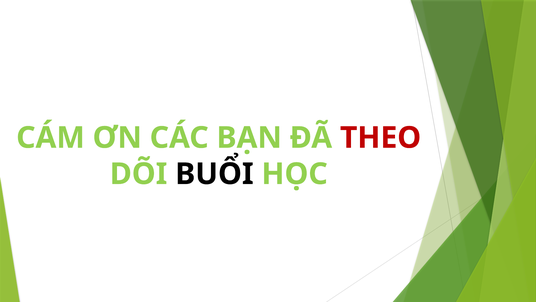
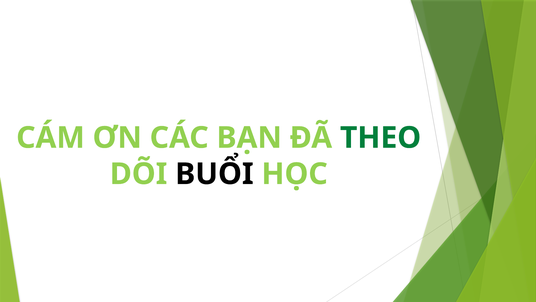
THEO colour: red -> green
